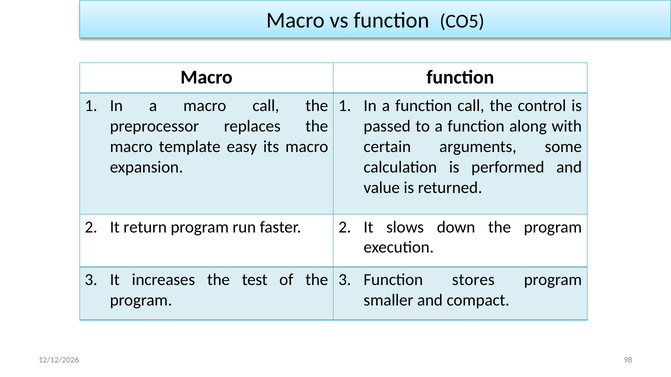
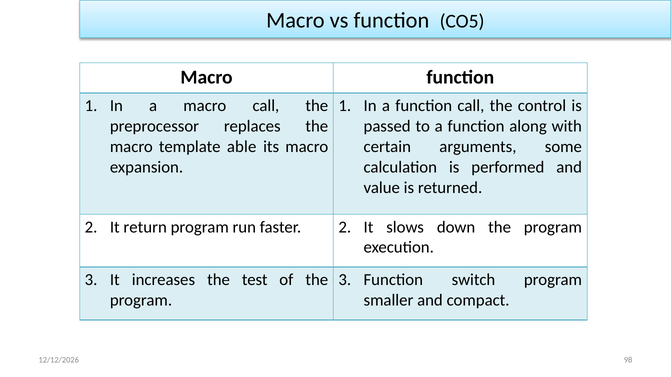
easy: easy -> able
stores: stores -> switch
